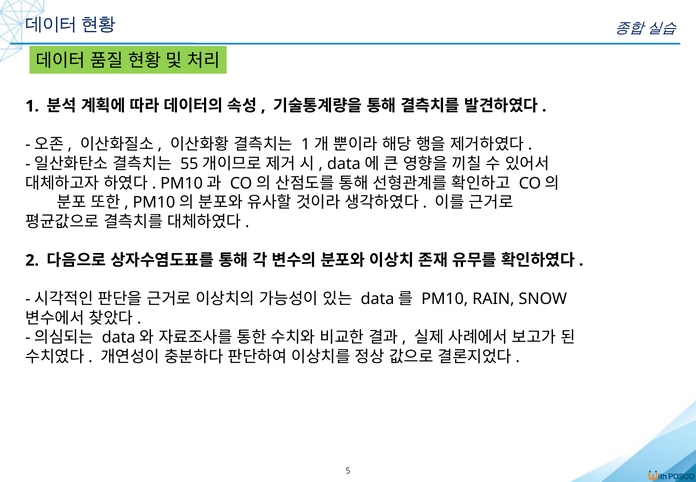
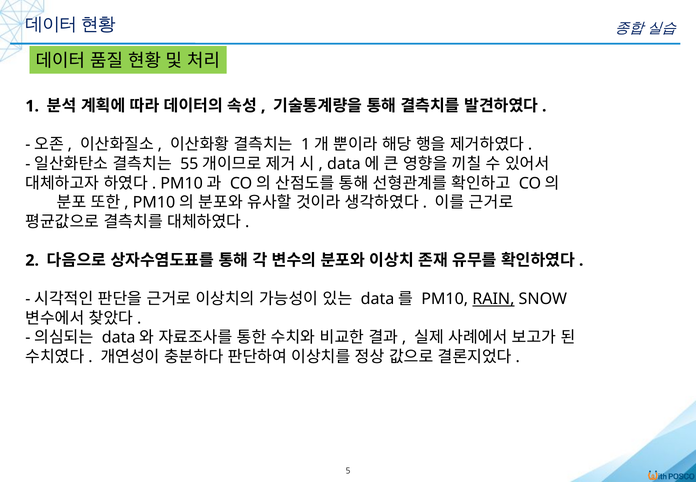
RAIN underline: none -> present
